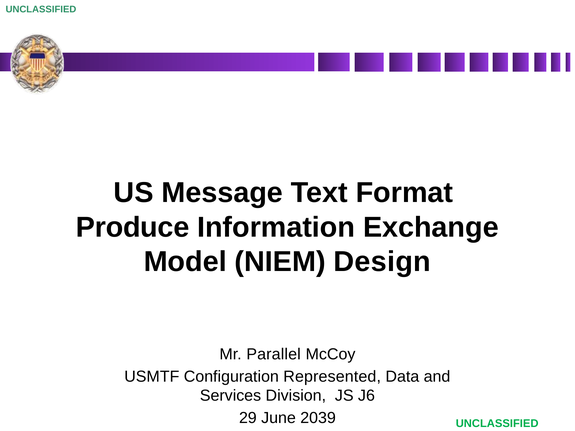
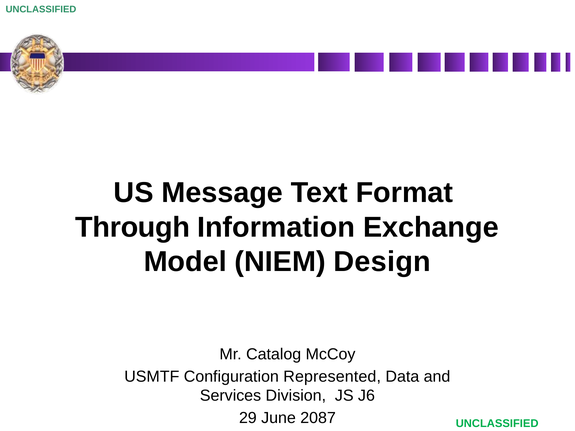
Produce: Produce -> Through
Parallel: Parallel -> Catalog
2039: 2039 -> 2087
